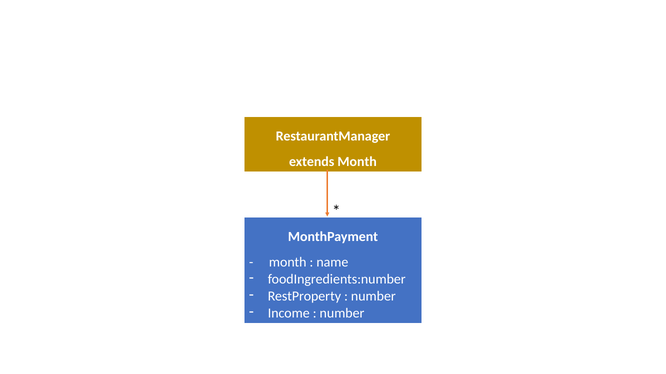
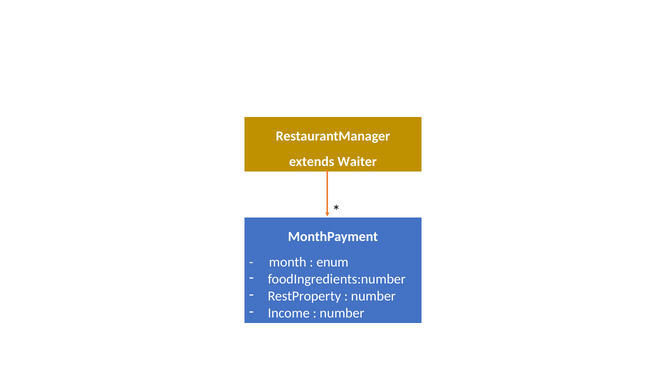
extends Month: Month -> Waiter
name: name -> enum
